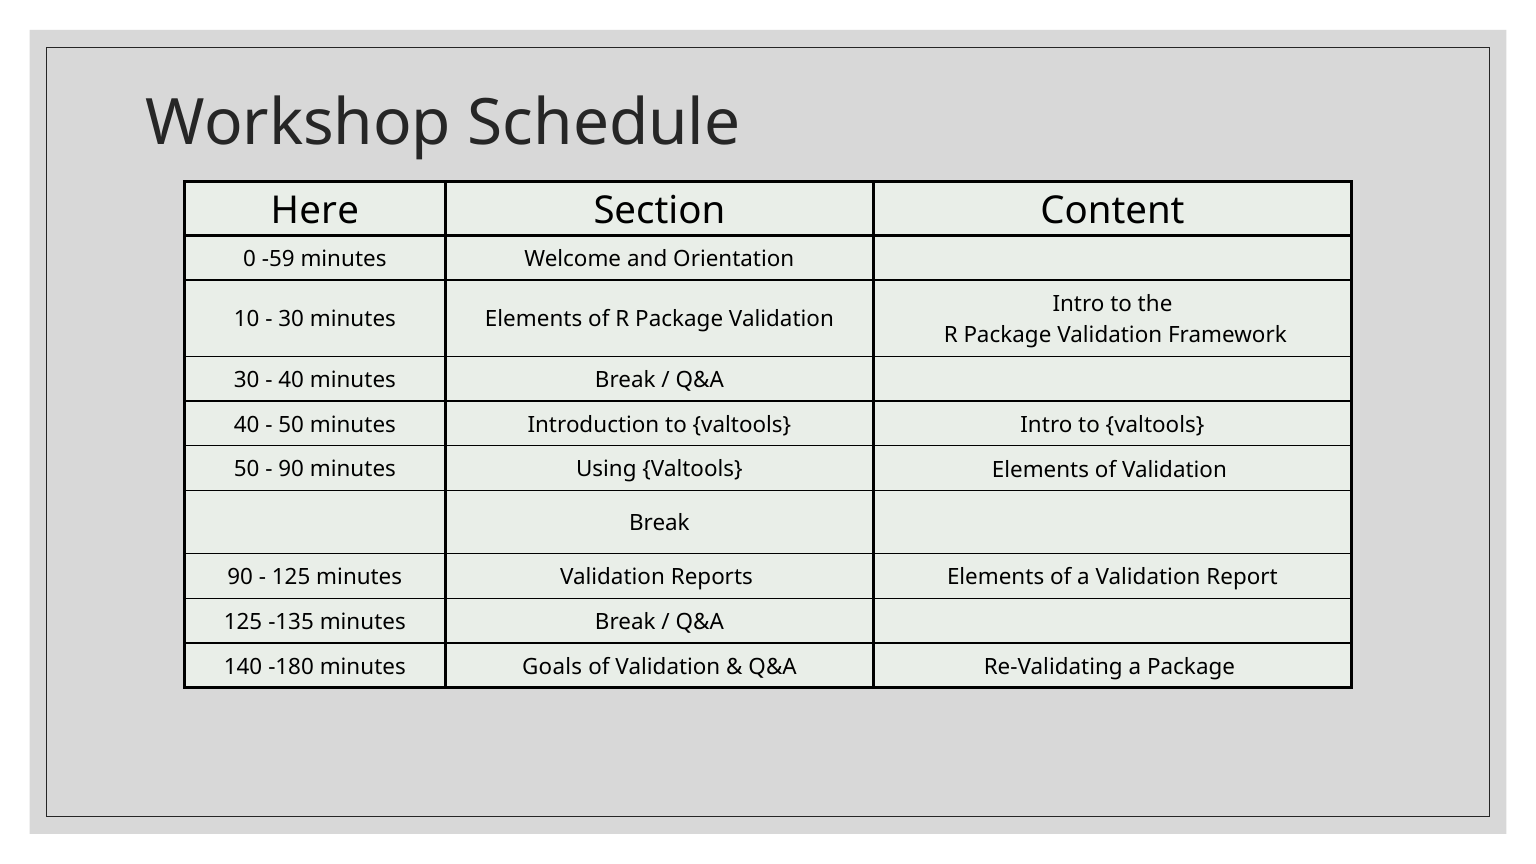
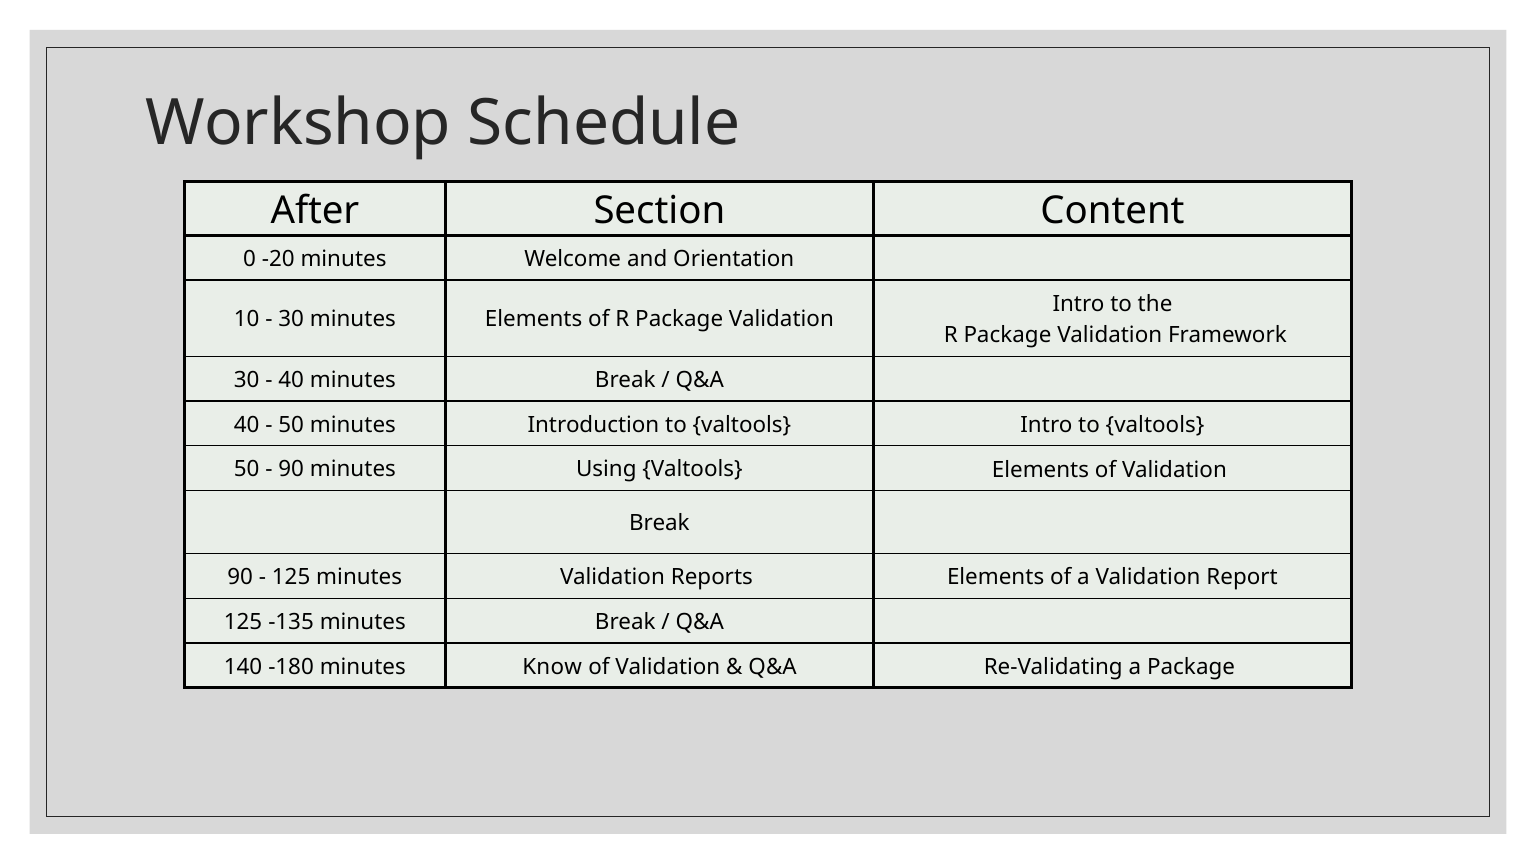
Here: Here -> After
-59: -59 -> -20
Goals: Goals -> Know
